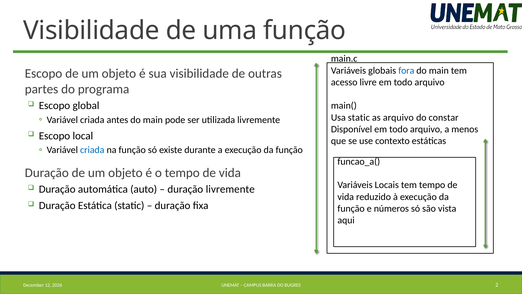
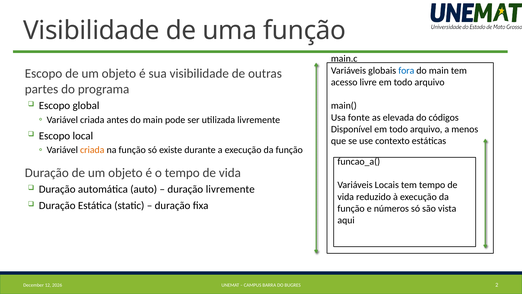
Usa static: static -> fonte
as arquivo: arquivo -> elevada
constar: constar -> códigos
criada at (92, 150) colour: blue -> orange
